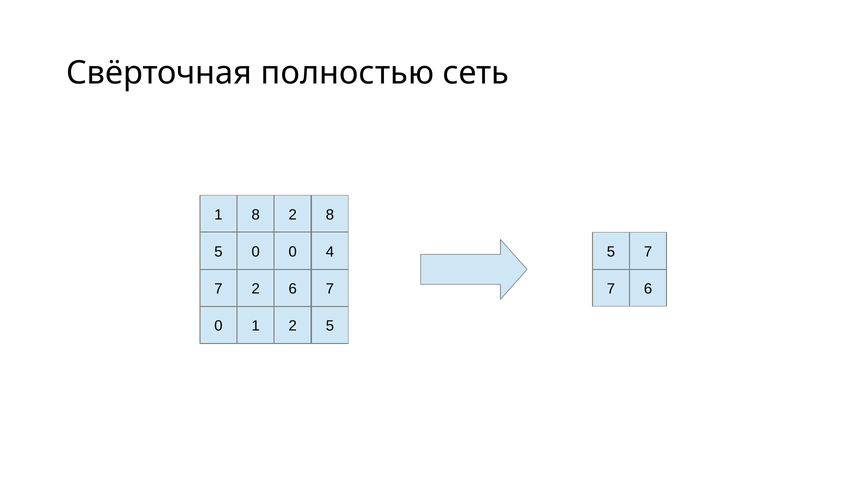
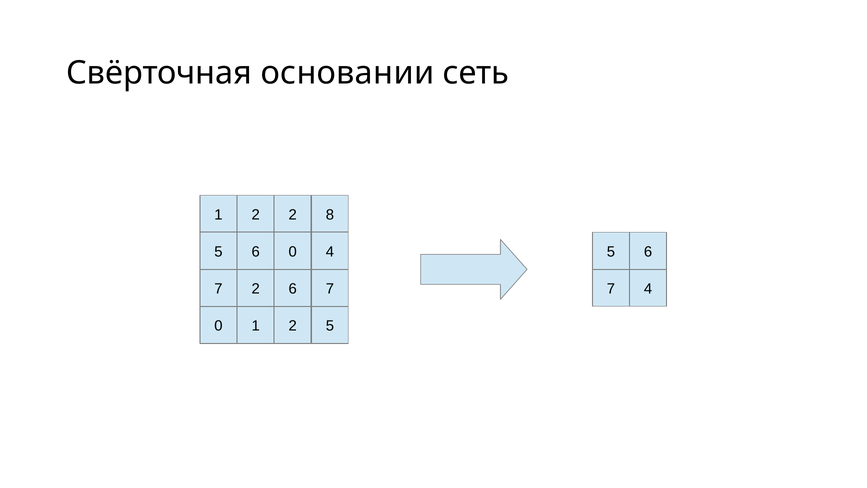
полностью: полностью -> основании
1 8: 8 -> 2
0 at (256, 252): 0 -> 6
7 at (648, 252): 7 -> 6
7 6: 6 -> 4
